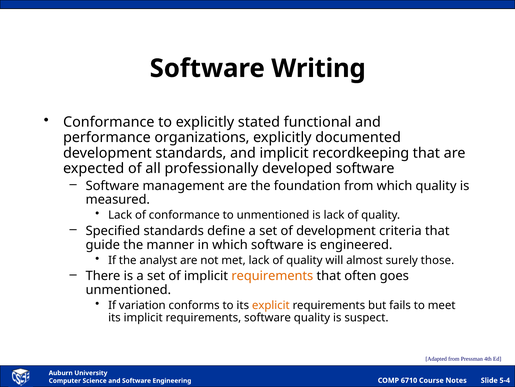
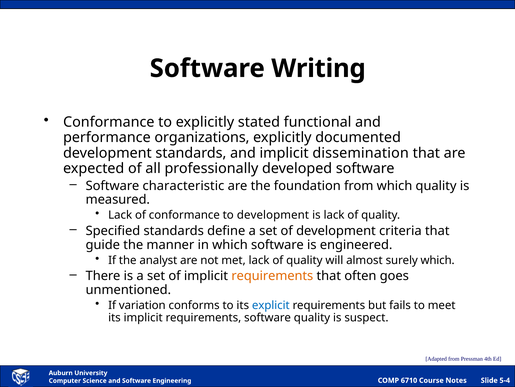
recordkeeping: recordkeeping -> dissemination
management: management -> characteristic
to unmentioned: unmentioned -> development
surely those: those -> which
explicit colour: orange -> blue
